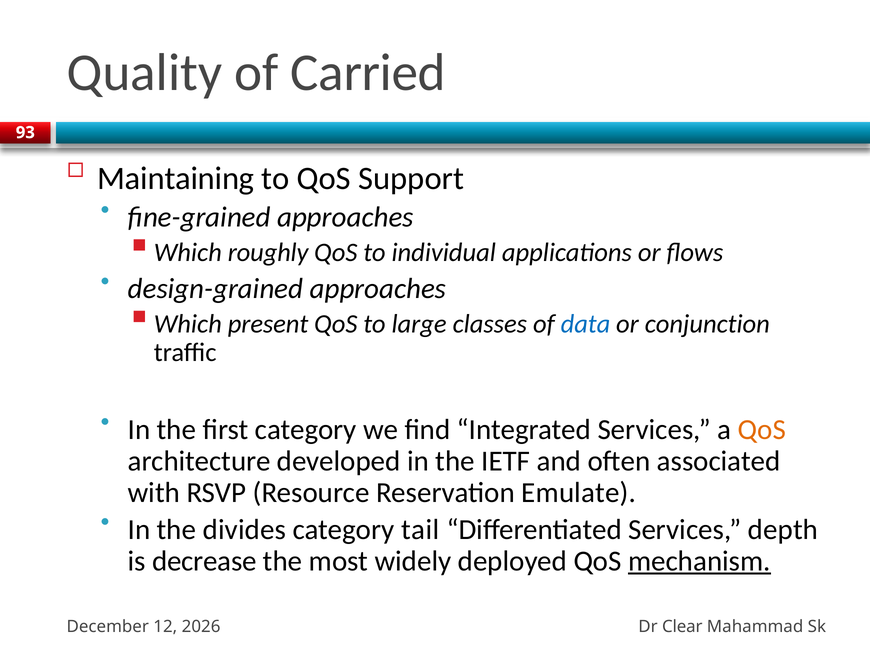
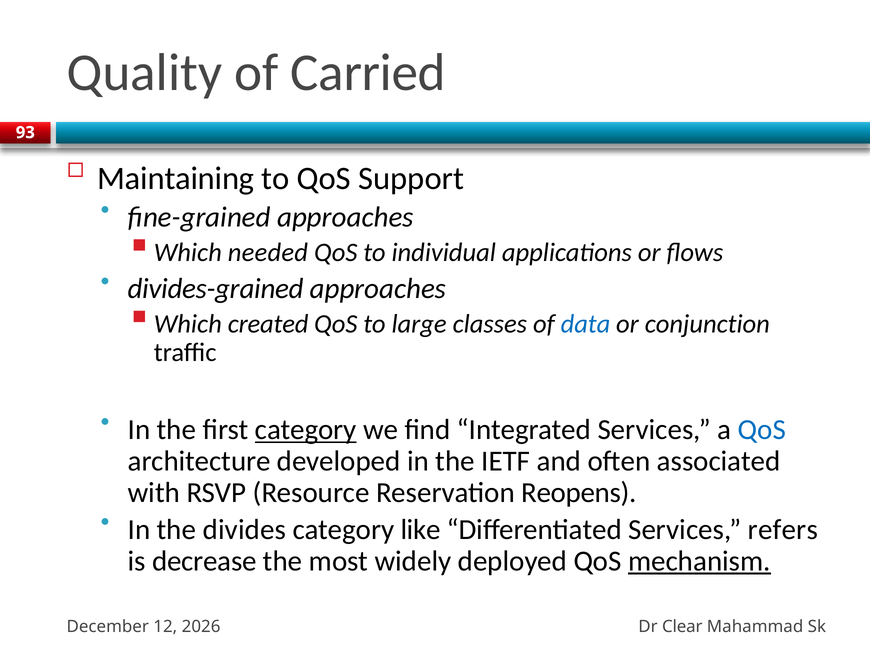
roughly: roughly -> needed
design-grained: design-grained -> divides-grained
present: present -> created
category at (306, 429) underline: none -> present
QoS at (762, 429) colour: orange -> blue
Emulate: Emulate -> Reopens
tail: tail -> like
depth: depth -> refers
